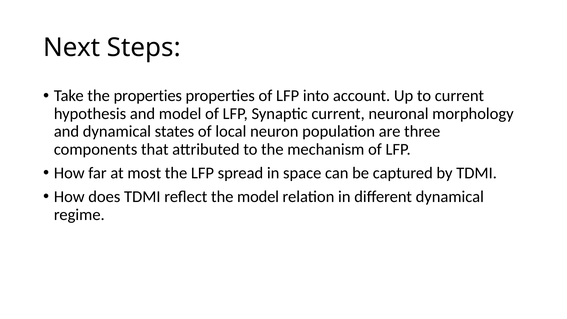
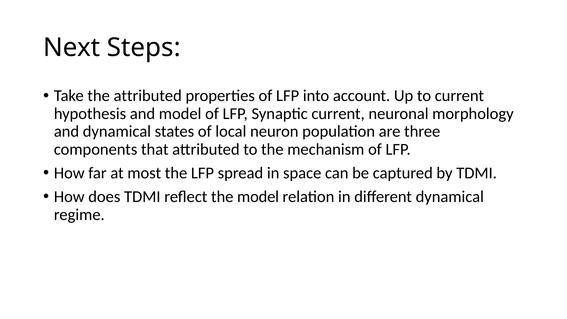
the properties: properties -> attributed
